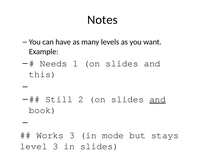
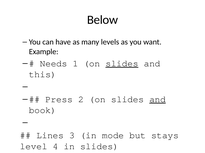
Notes: Notes -> Below
slides at (122, 64) underline: none -> present
Still: Still -> Press
Works: Works -> Lines
level 3: 3 -> 4
